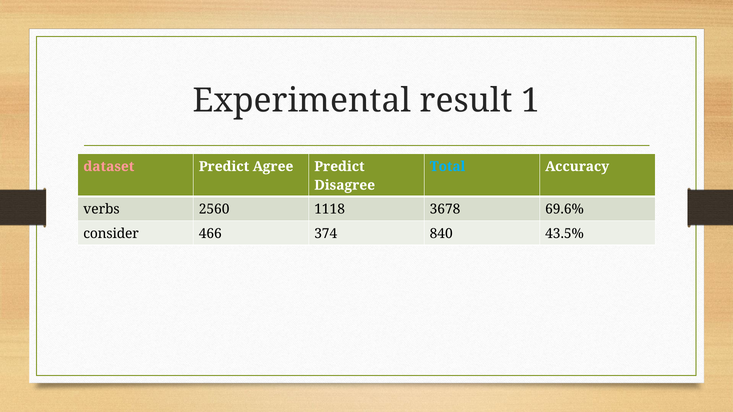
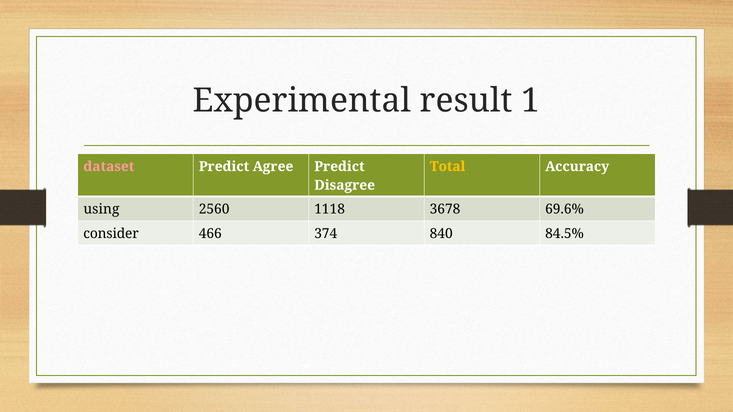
Total colour: light blue -> yellow
verbs: verbs -> using
43.5%: 43.5% -> 84.5%
